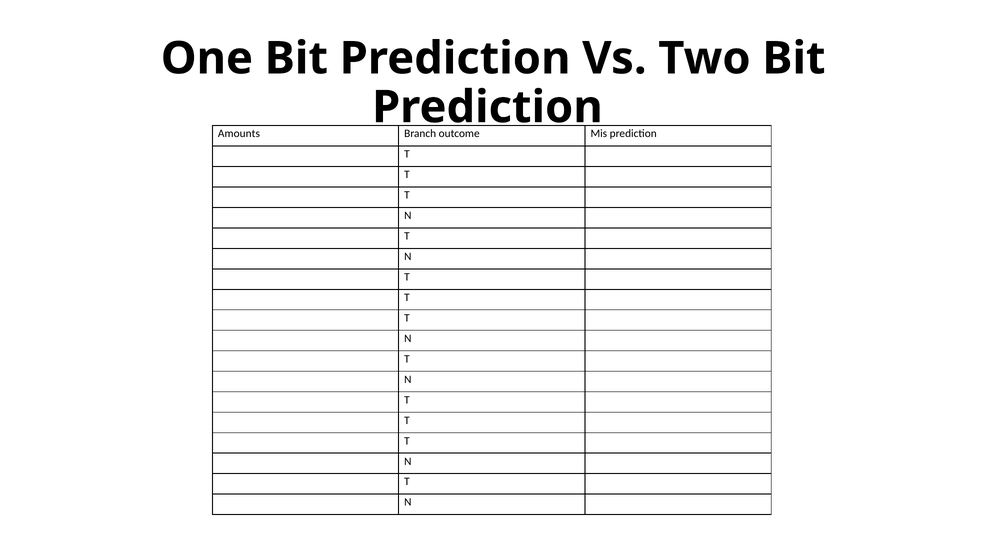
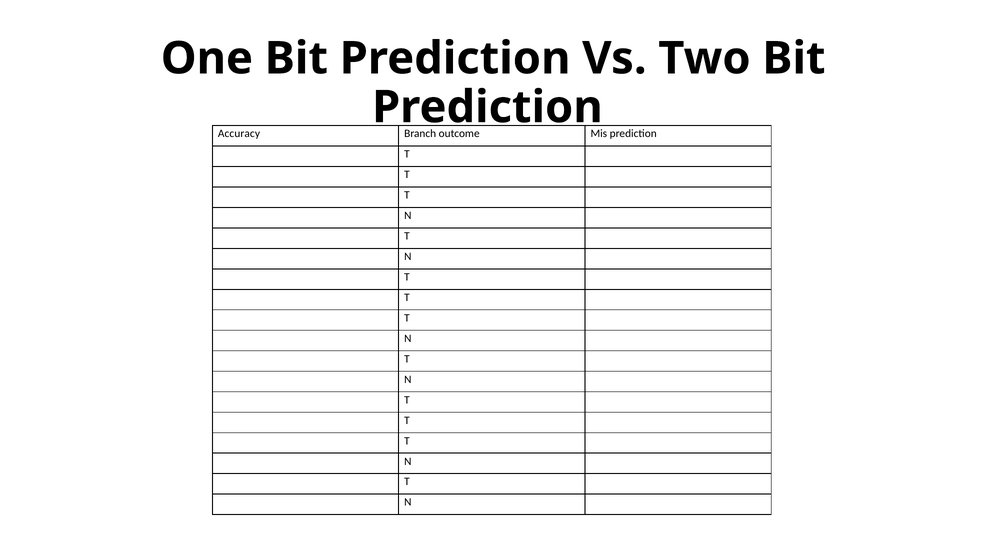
Amounts: Amounts -> Accuracy
